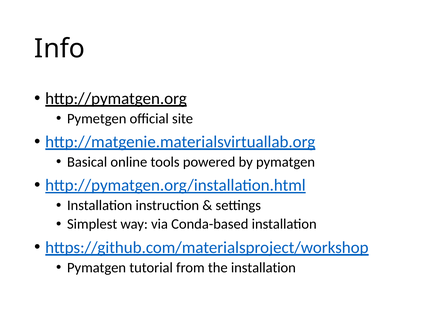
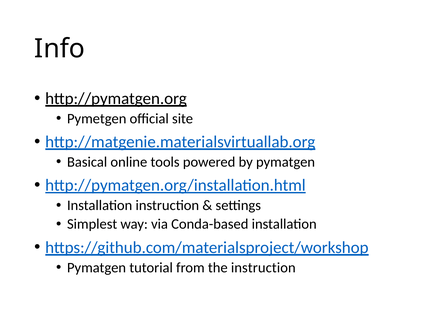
the installation: installation -> instruction
